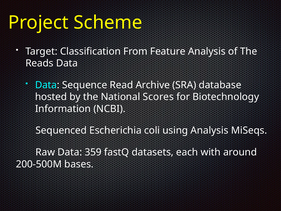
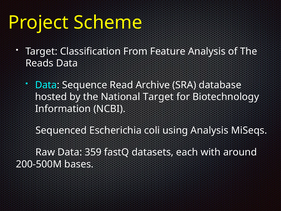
National Scores: Scores -> Target
